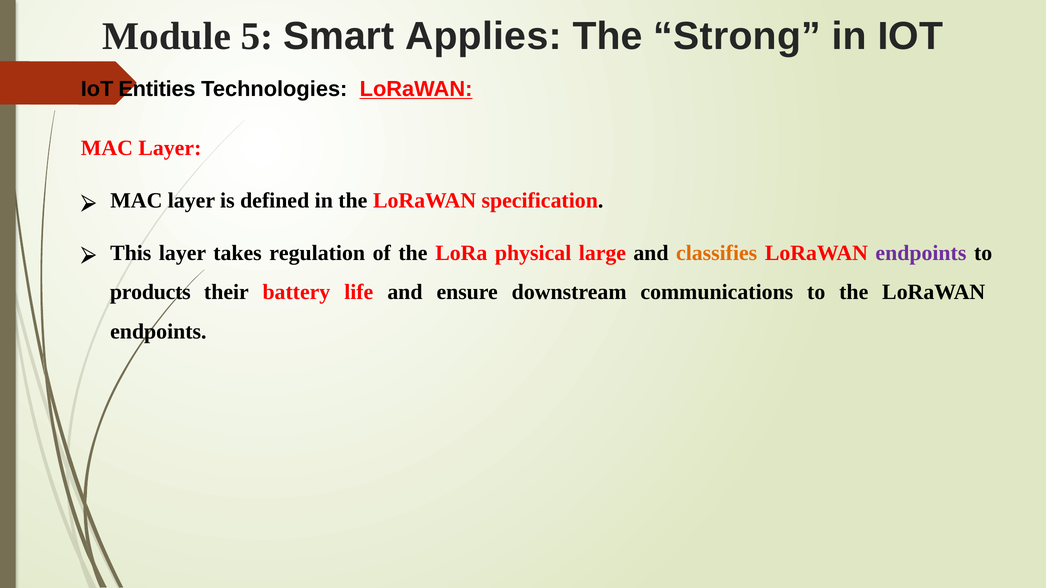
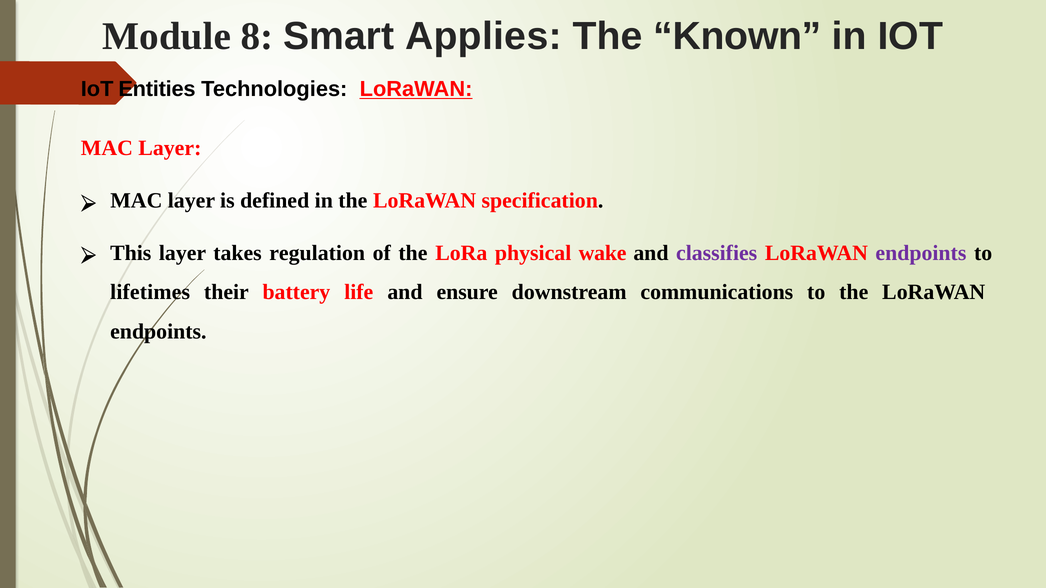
5: 5 -> 8
Strong: Strong -> Known
large: large -> wake
classifies colour: orange -> purple
products: products -> lifetimes
